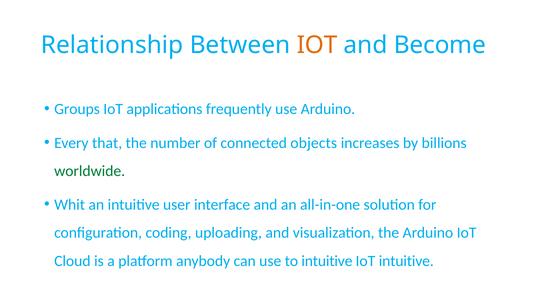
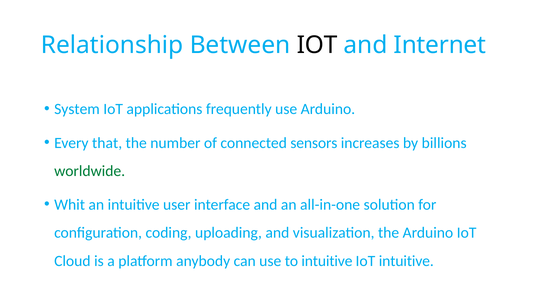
IOT at (317, 45) colour: orange -> black
Become: Become -> Internet
Groups: Groups -> System
objects: objects -> sensors
